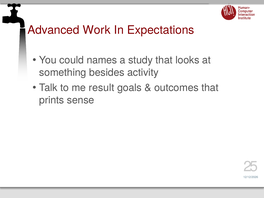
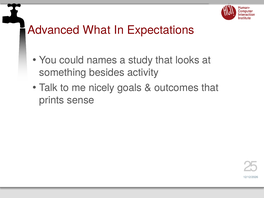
Work: Work -> What
result: result -> nicely
